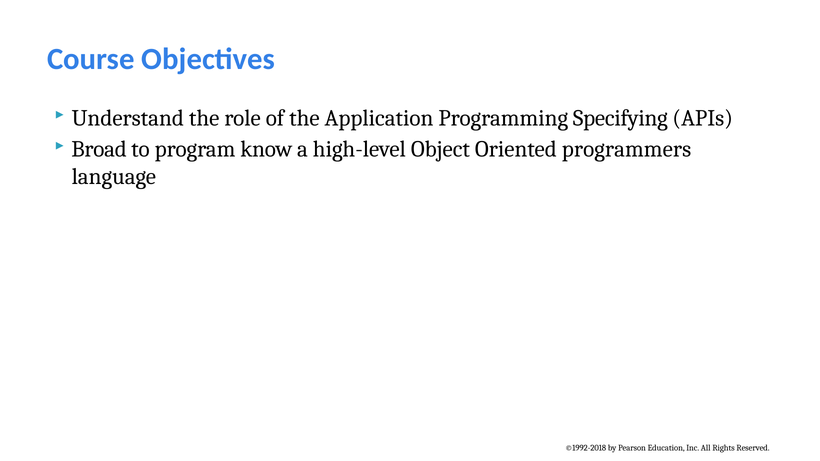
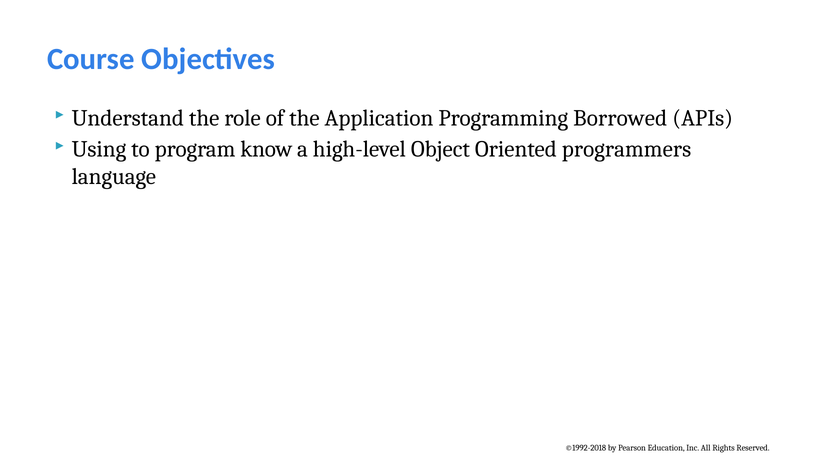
Specifying: Specifying -> Borrowed
Broad: Broad -> Using
